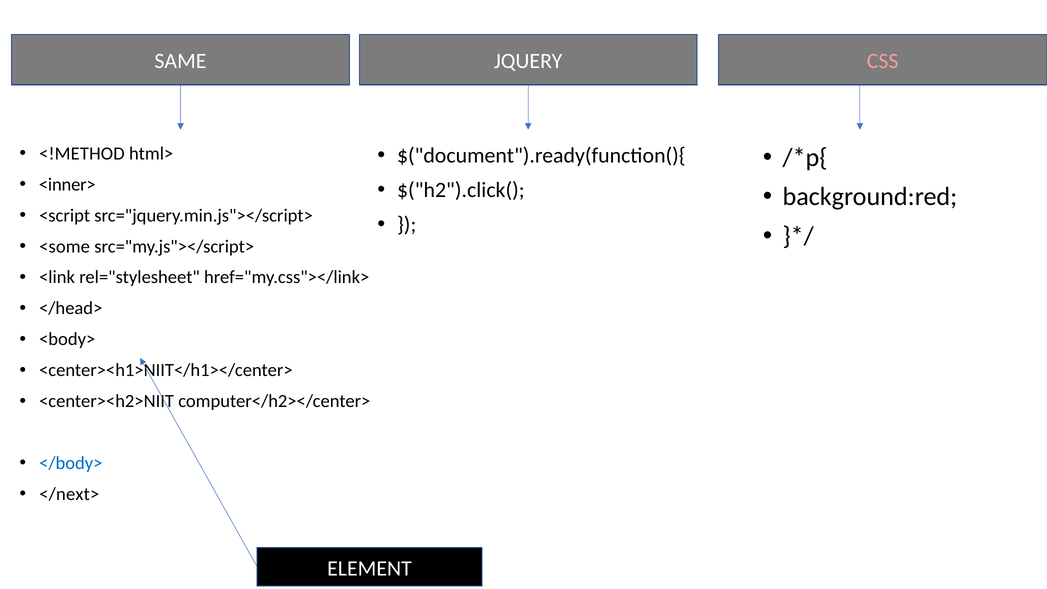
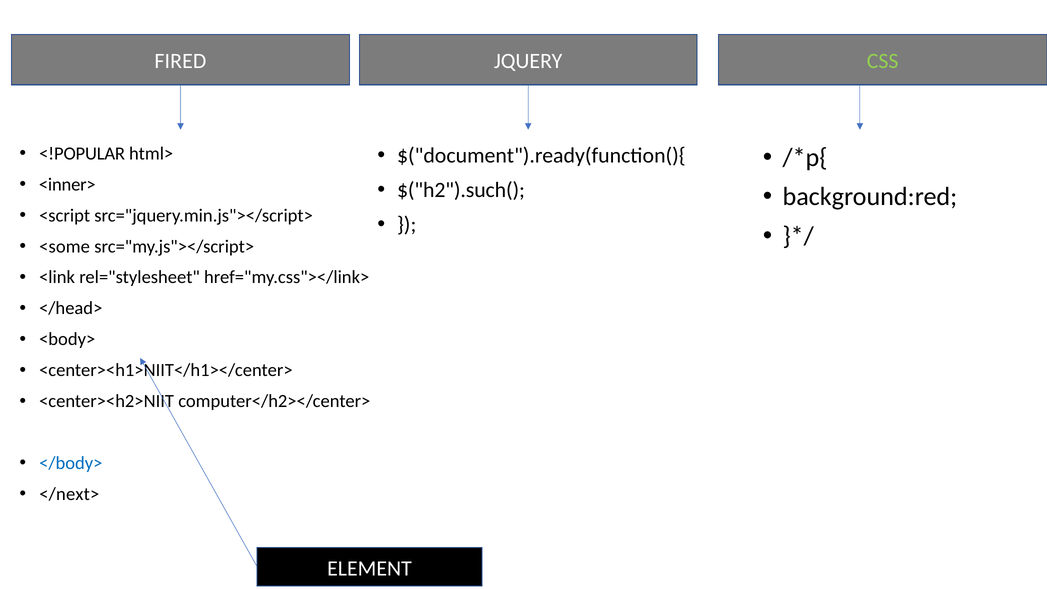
SAME: SAME -> FIRED
CSS colour: pink -> light green
<!METHOD: <!METHOD -> <!POPULAR
$("h2").click(: $("h2").click( -> $("h2").such(
